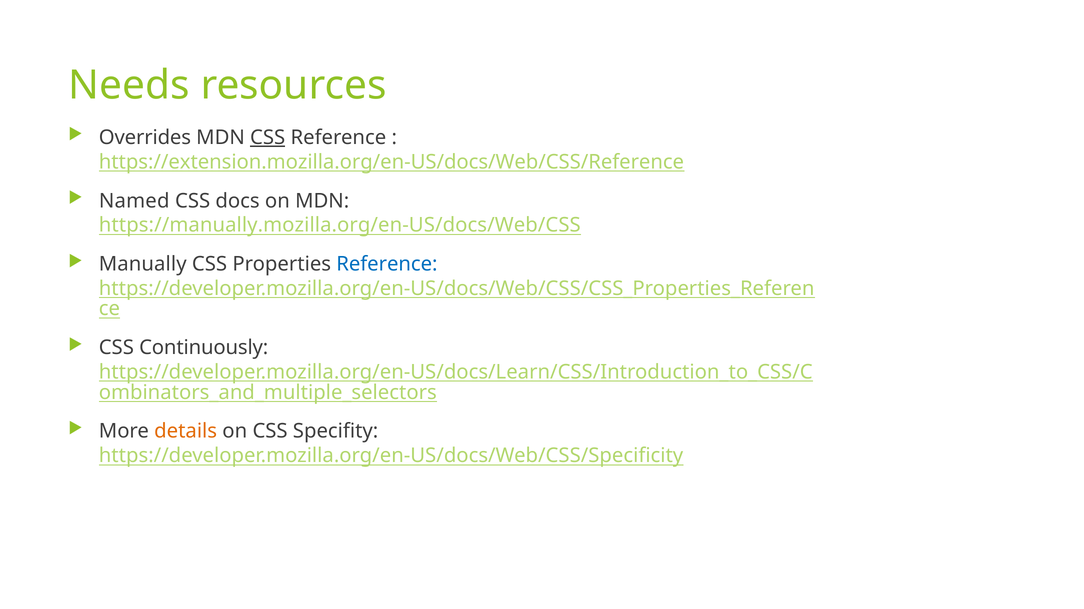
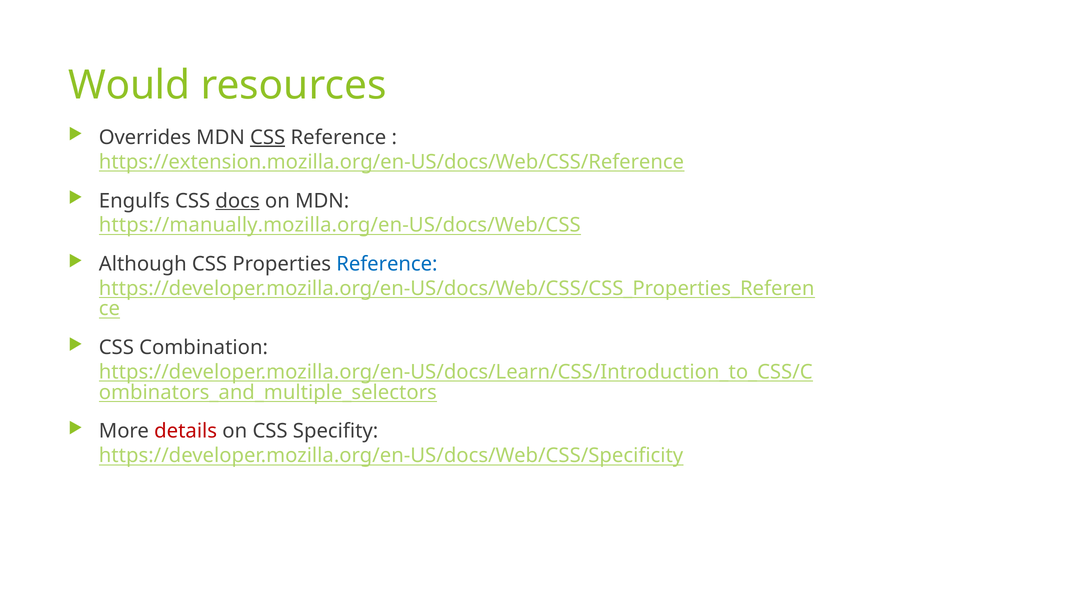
Needs: Needs -> Would
Named: Named -> Engulfs
docs underline: none -> present
Manually: Manually -> Although
Continuously: Continuously -> Combination
details colour: orange -> red
